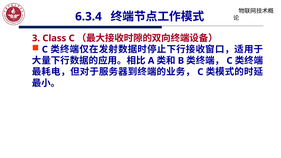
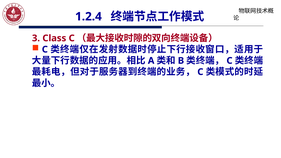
6.3.4: 6.3.4 -> 1.2.4
